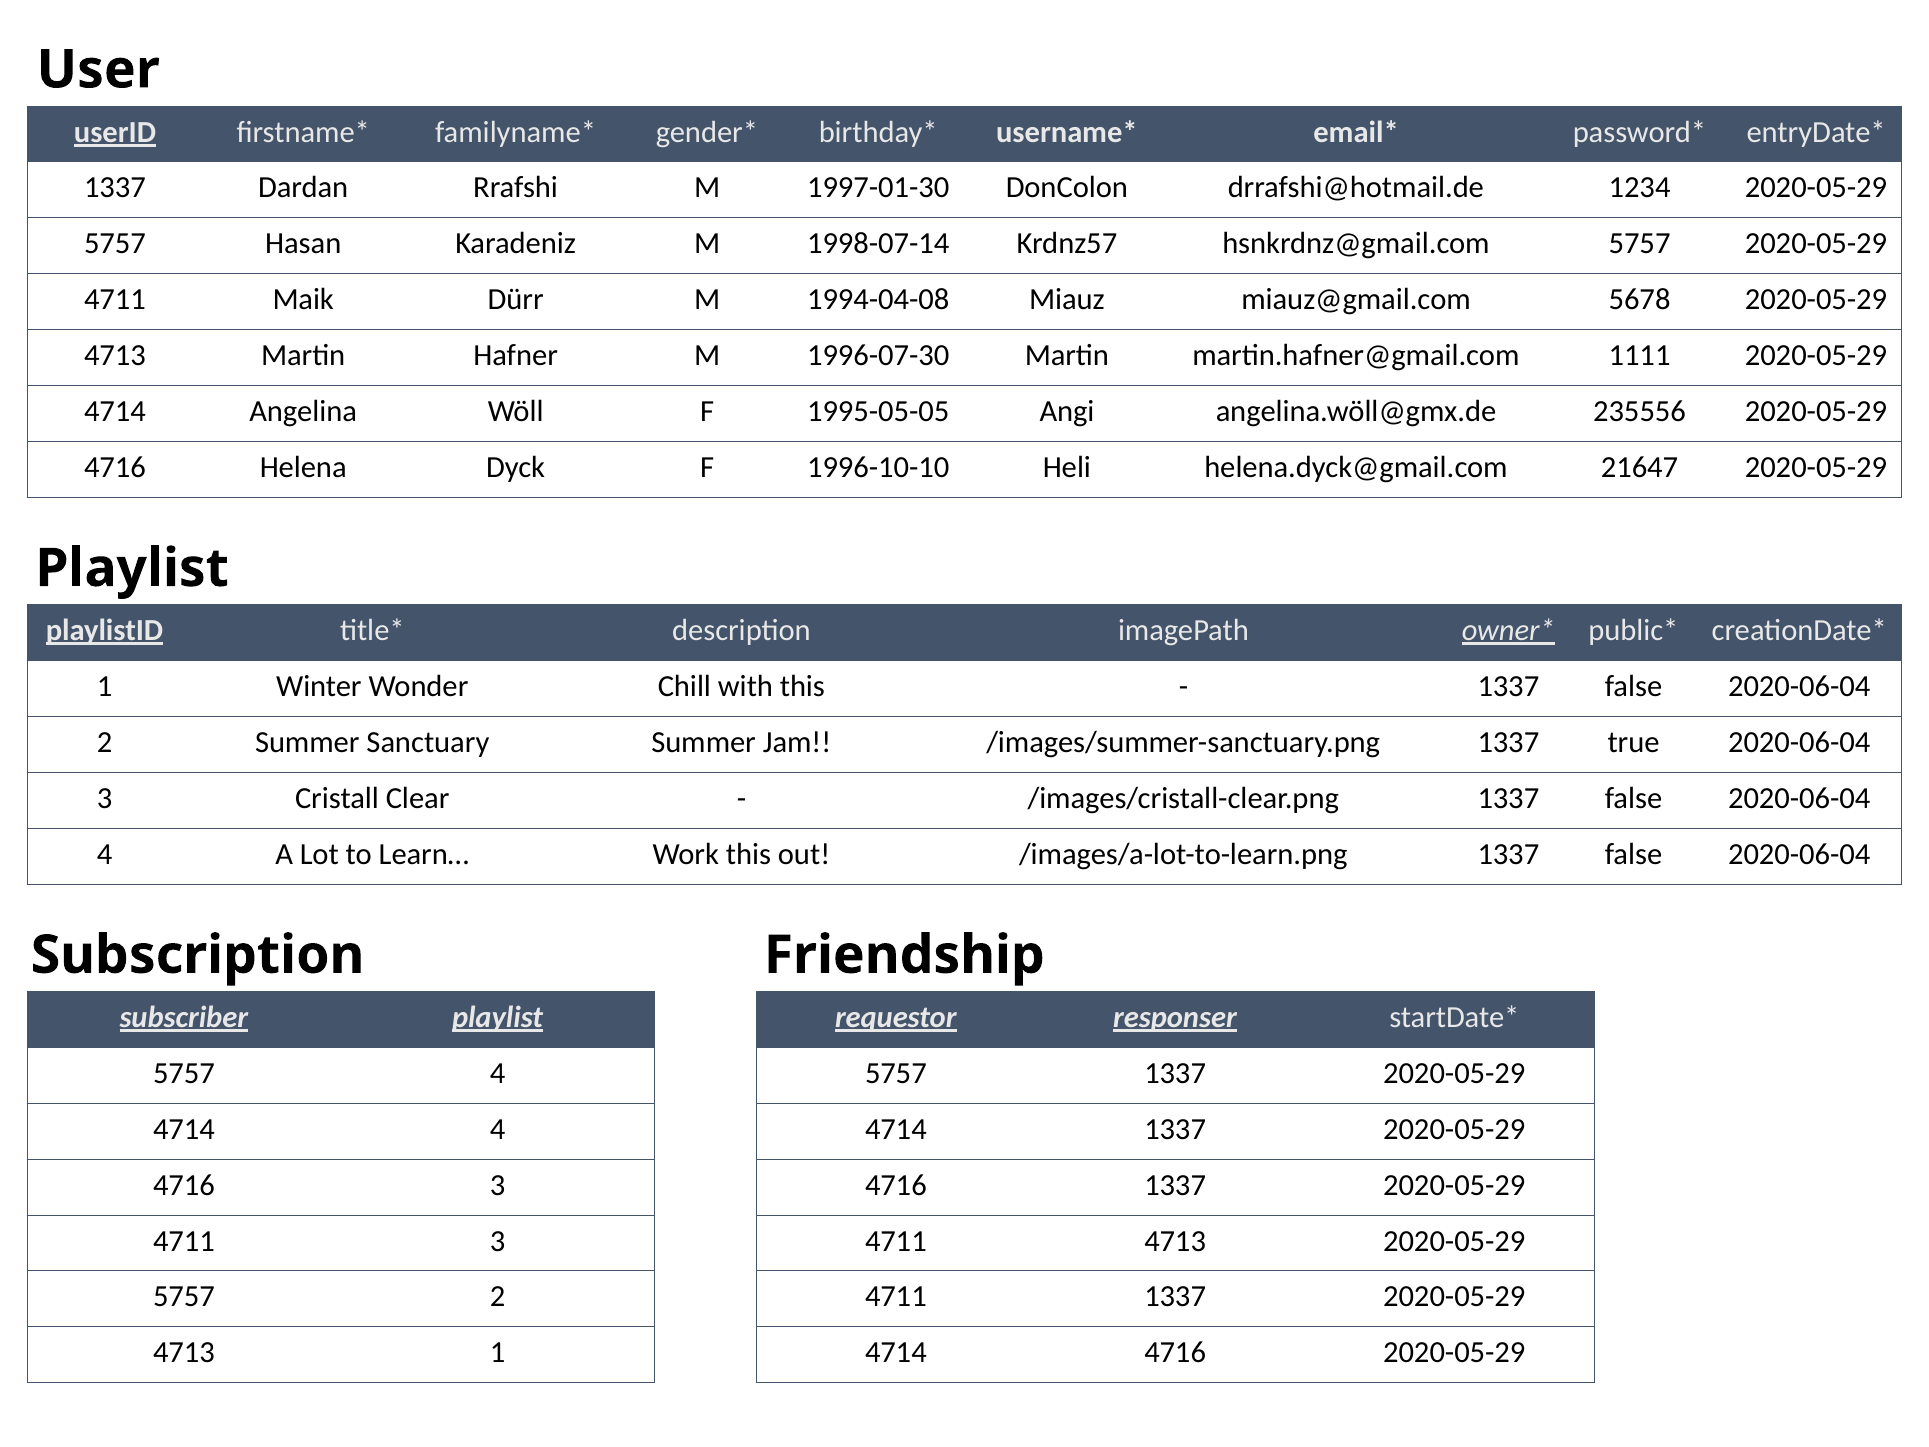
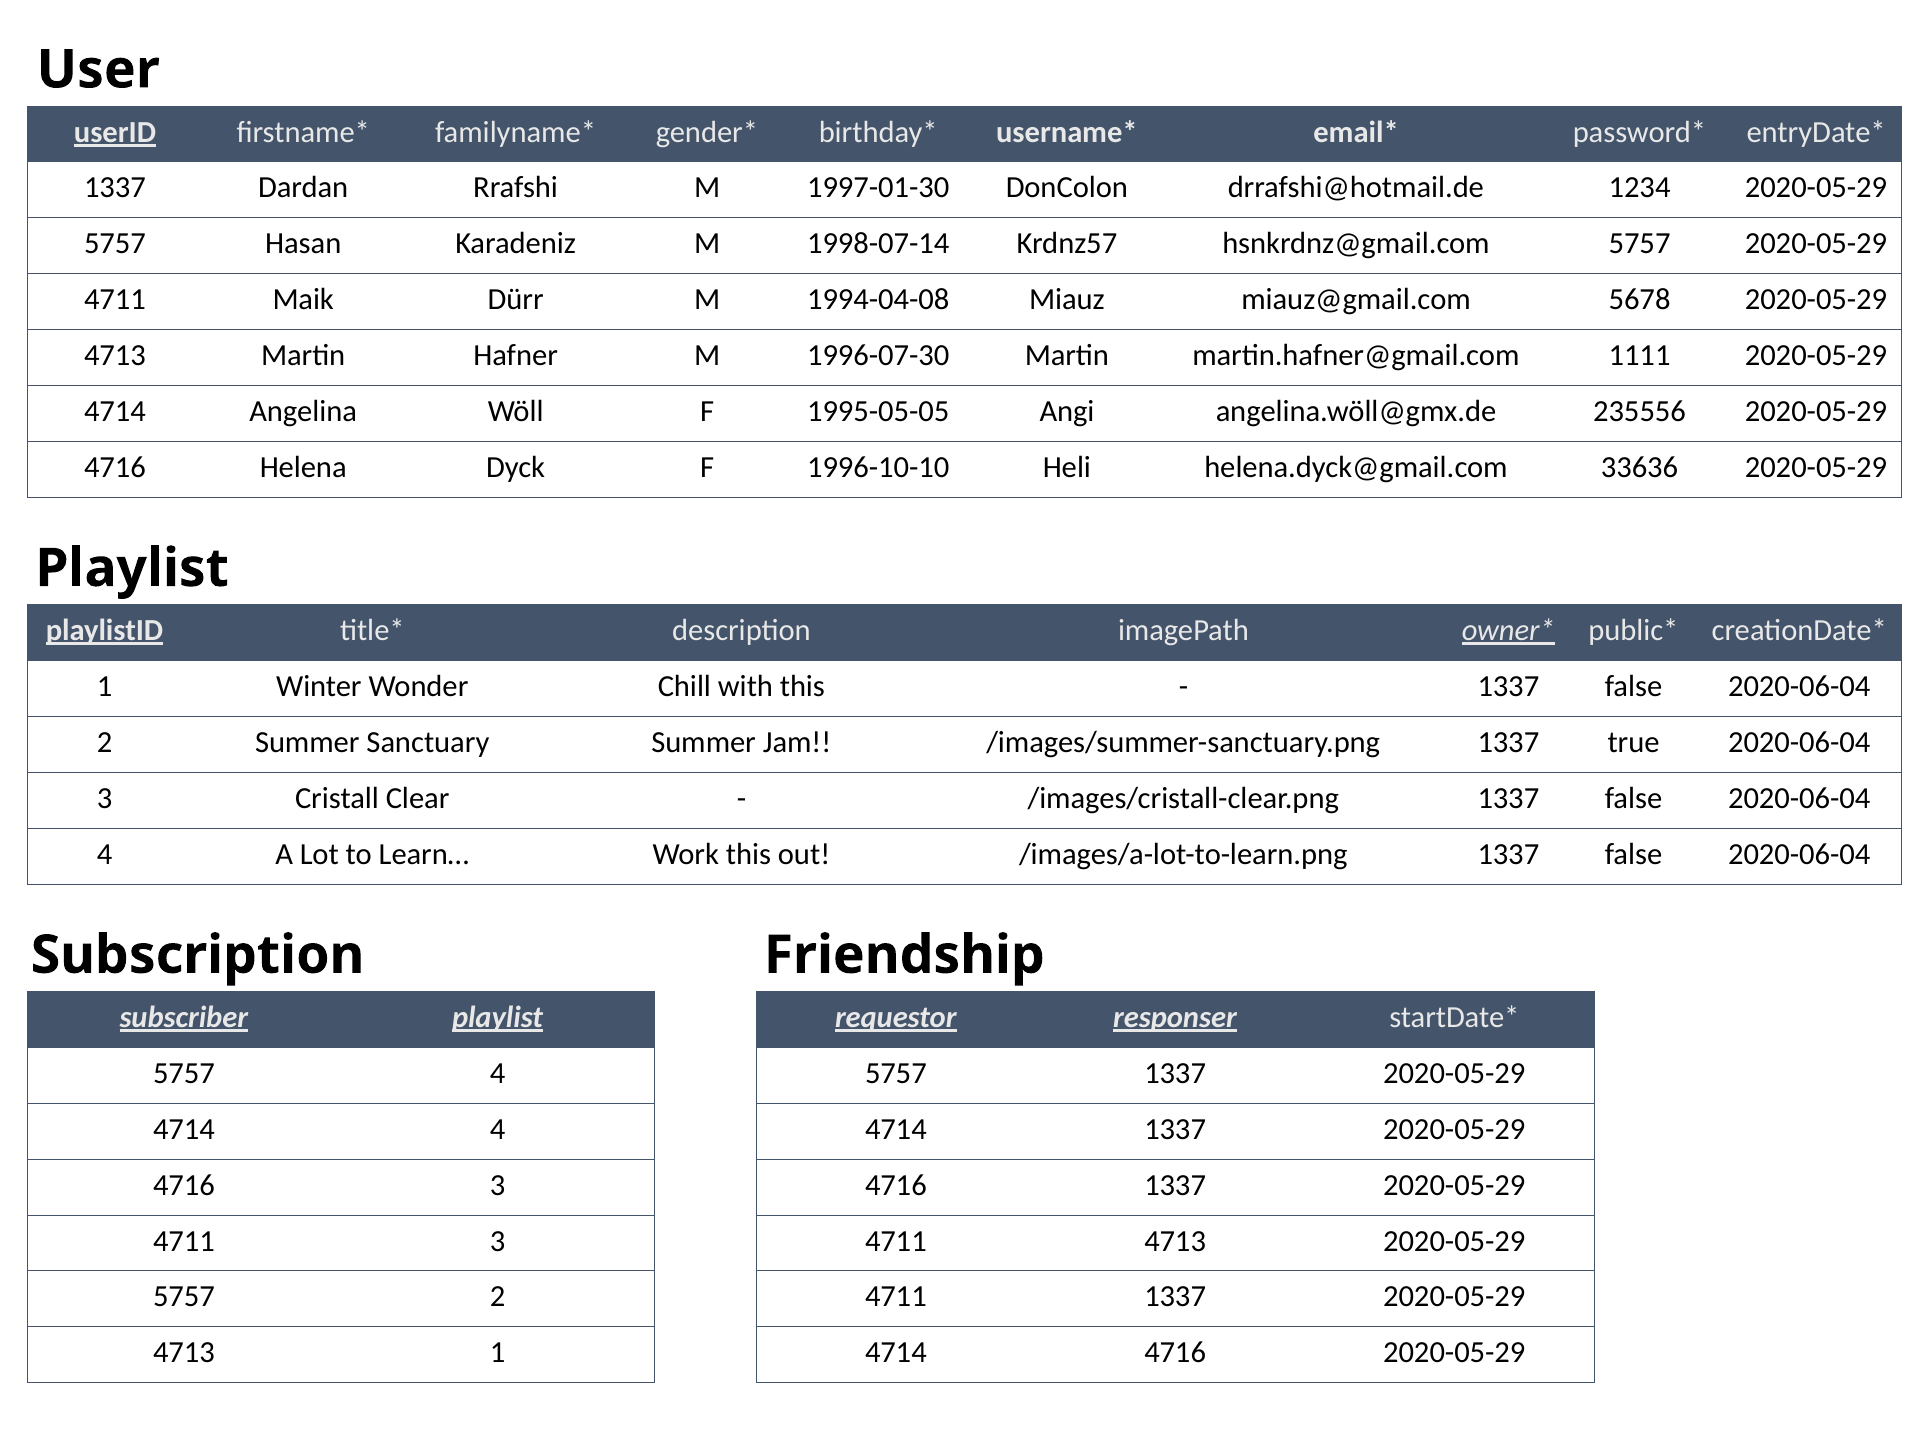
21647: 21647 -> 33636
